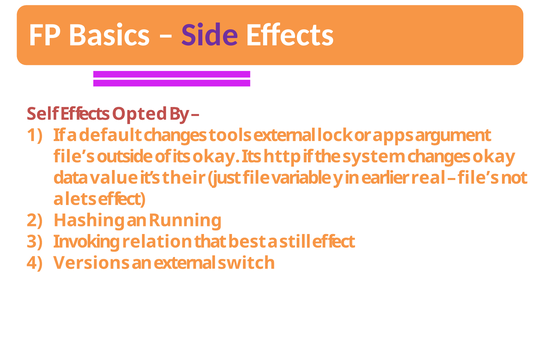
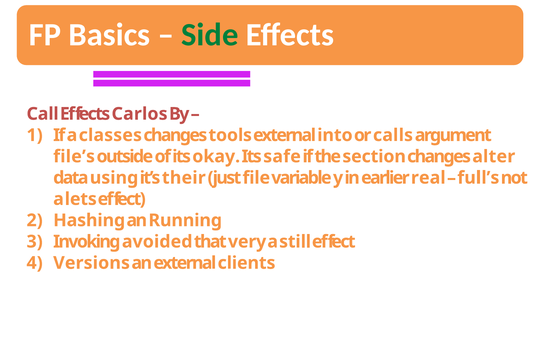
Side colour: purple -> green
Self: Self -> Call
Opted: Opted -> Carlos
default: default -> classes
lock: lock -> into
apps: apps -> calls
http: http -> safe
system: system -> section
changes okay: okay -> alter
value: value -> using
file’s at (478, 178): file’s -> full’s
relation: relation -> avoided
best: best -> very
switch: switch -> clients
